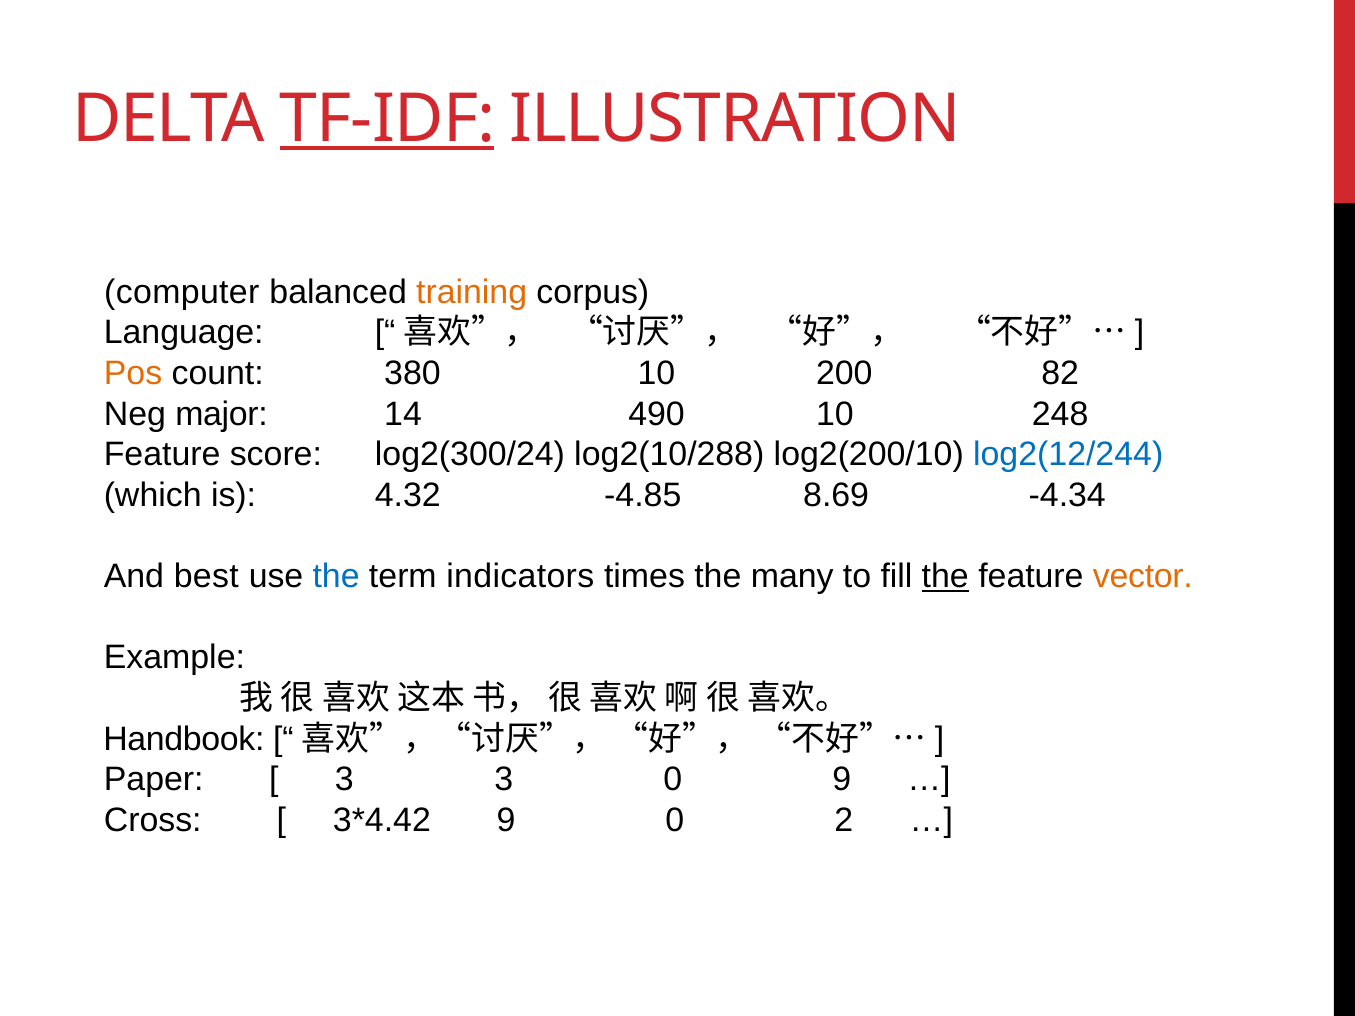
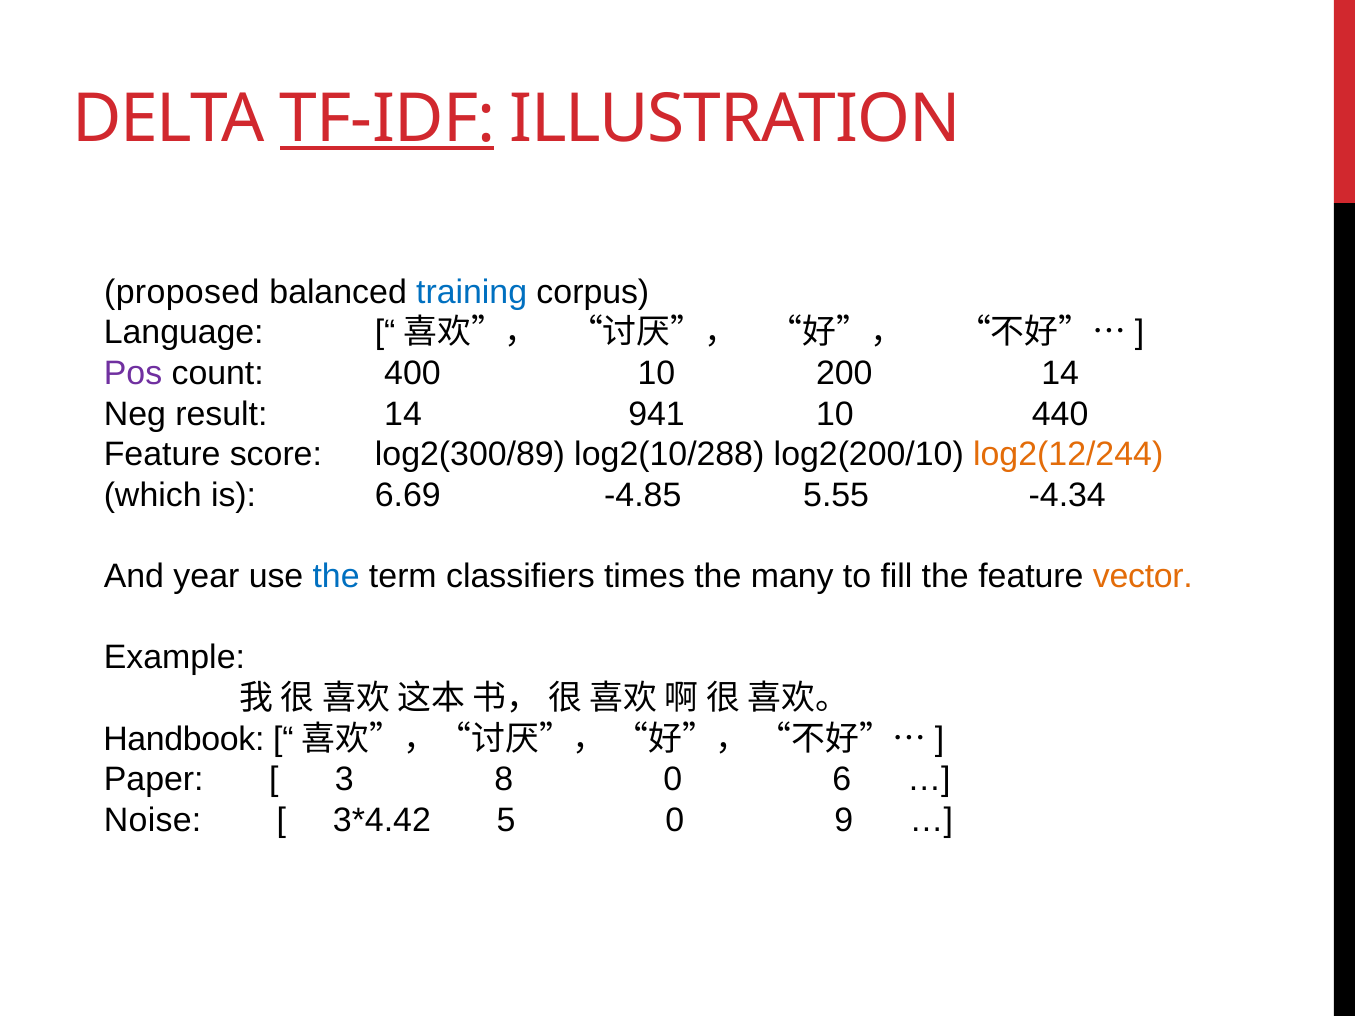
computer: computer -> proposed
training colour: orange -> blue
Pos colour: orange -> purple
380: 380 -> 400
200 82: 82 -> 14
major: major -> result
490: 490 -> 941
248: 248 -> 440
log2(300/24: log2(300/24 -> log2(300/89
log2(12/244 colour: blue -> orange
4.32: 4.32 -> 6.69
8.69: 8.69 -> 5.55
best: best -> year
indicators: indicators -> classifiers
the at (945, 577) underline: present -> none
3 3: 3 -> 8
0 9: 9 -> 6
Cross: Cross -> Noise
9 at (506, 820): 9 -> 5
2: 2 -> 9
